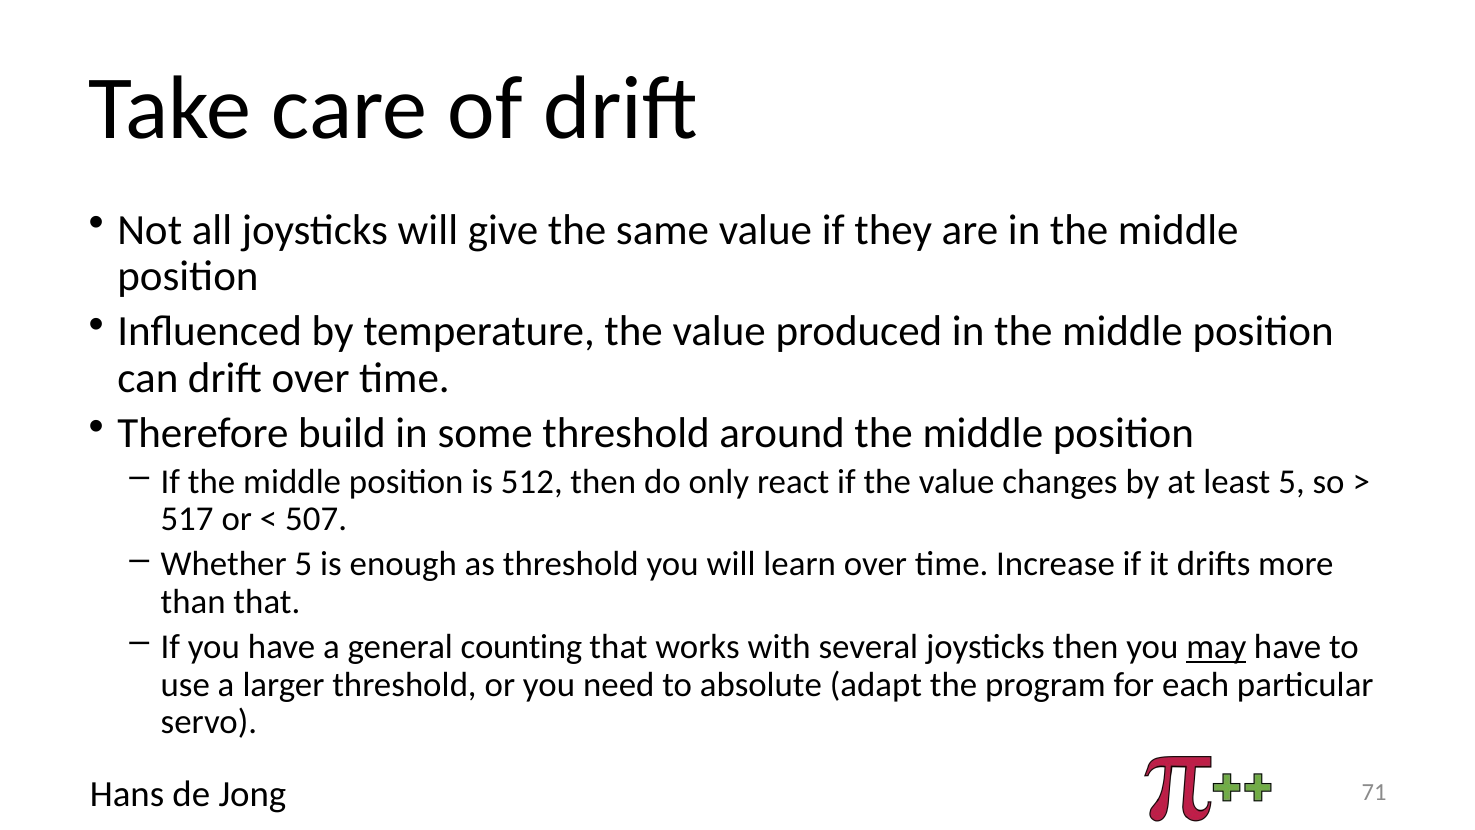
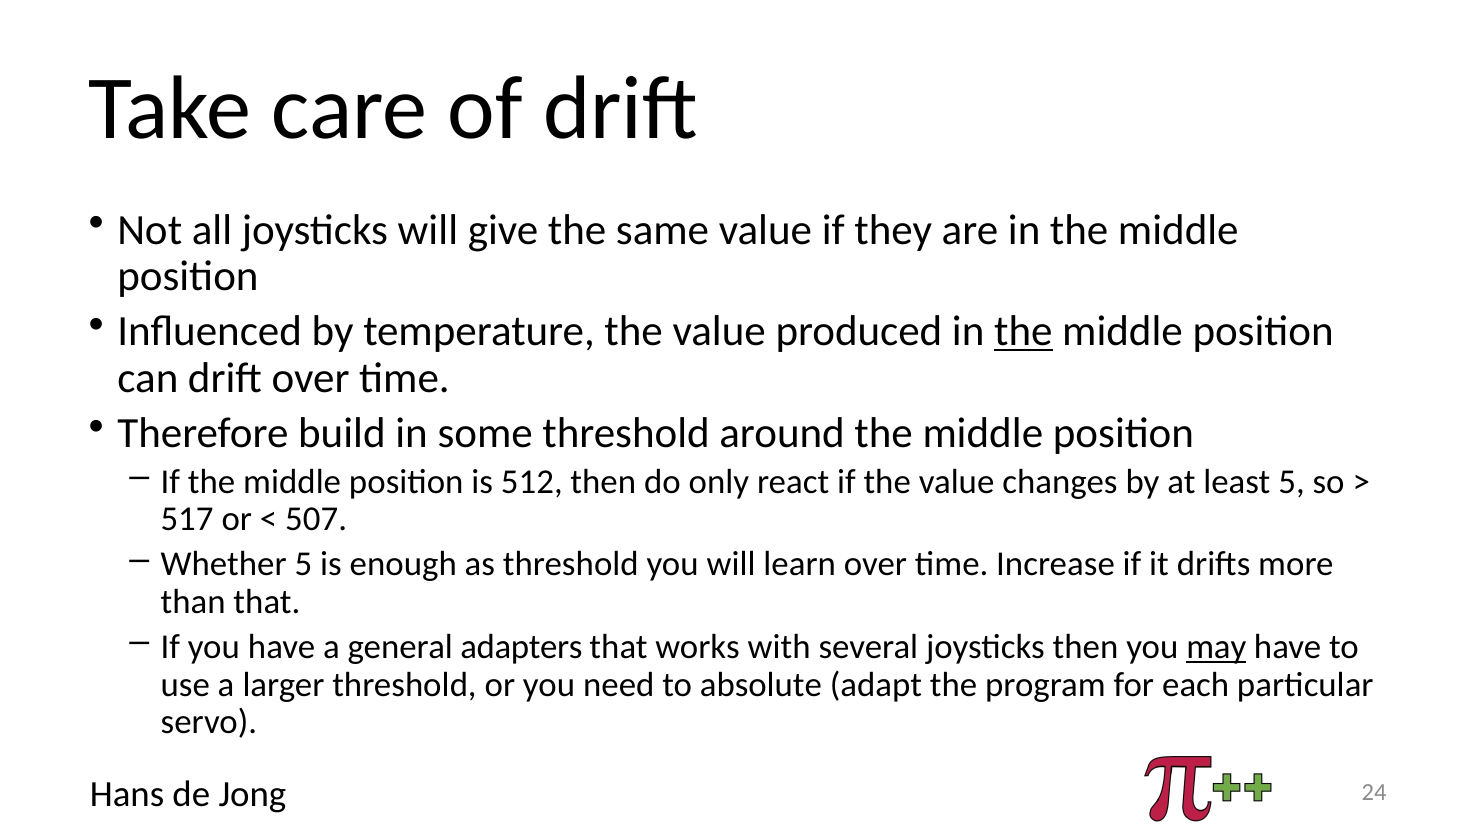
the at (1023, 332) underline: none -> present
counting: counting -> adapters
71: 71 -> 24
